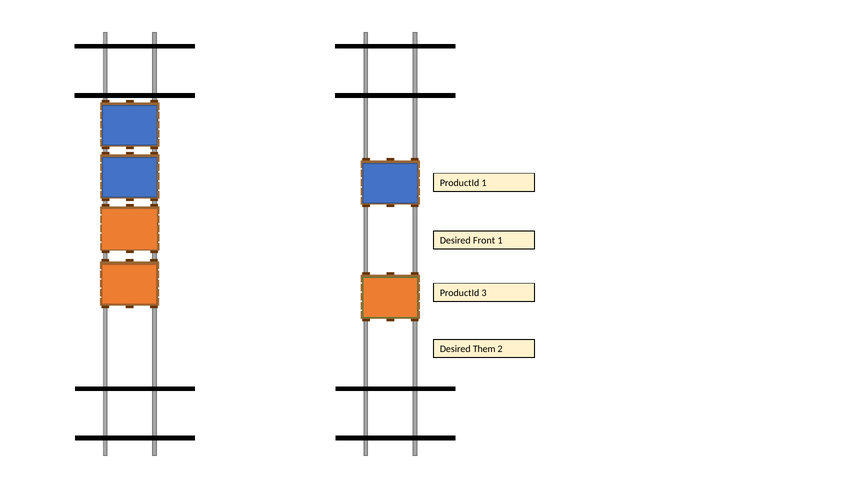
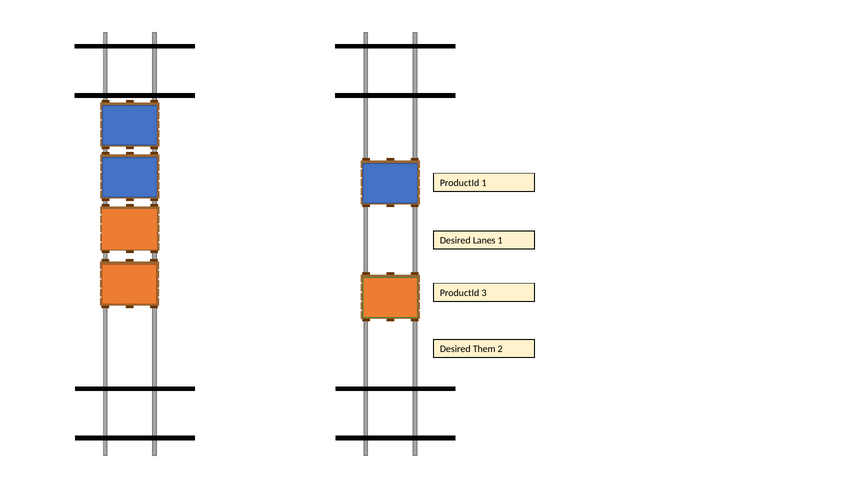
Front: Front -> Lanes
